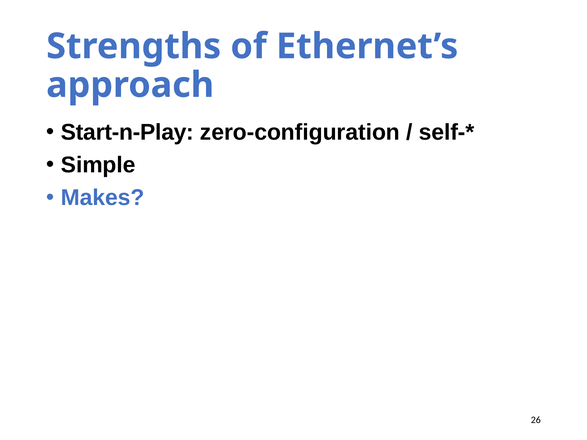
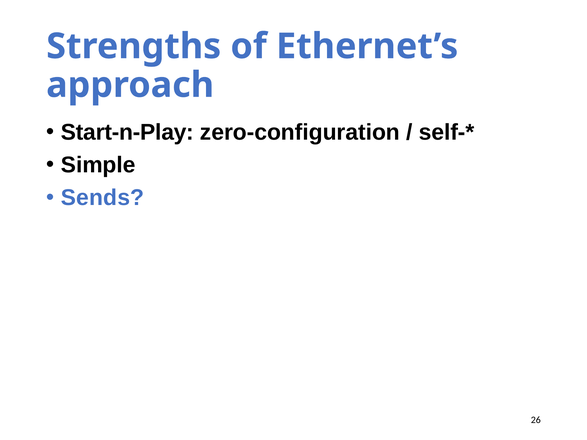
Makes: Makes -> Sends
